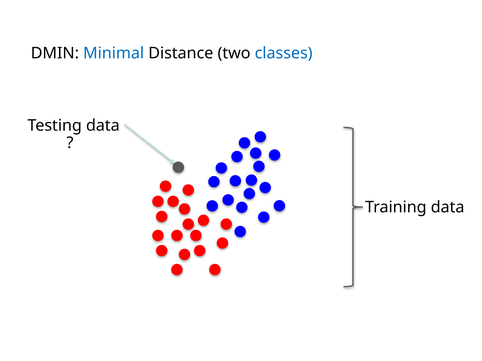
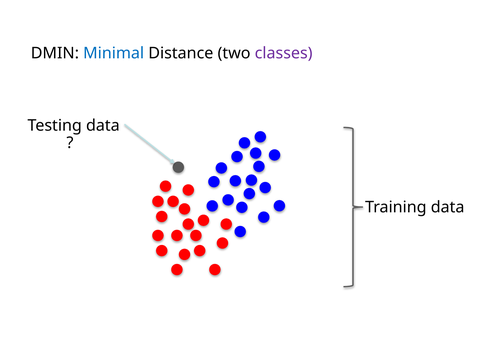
classes colour: blue -> purple
